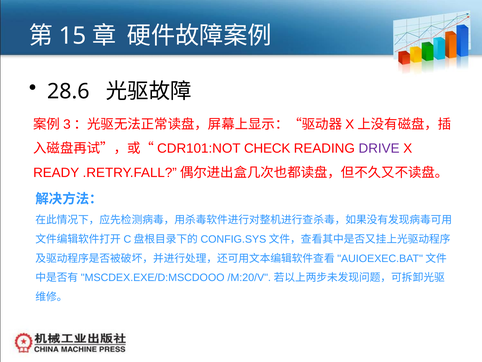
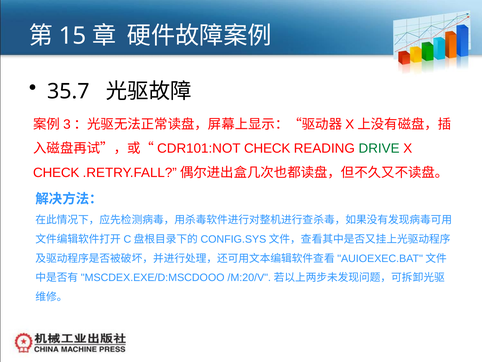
28.6: 28.6 -> 35.7
DRIVE colour: purple -> green
READY at (56, 172): READY -> CHECK
